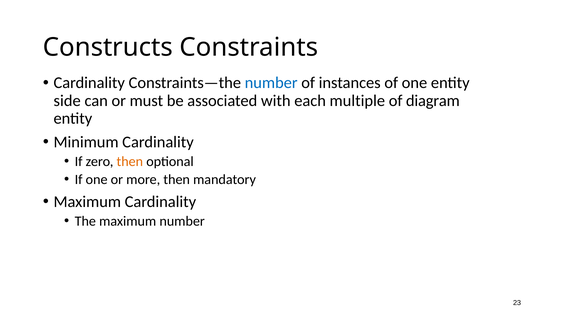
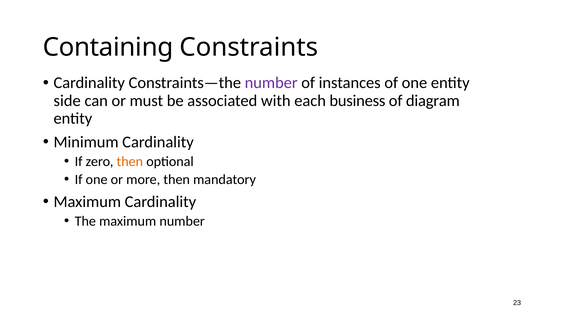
Constructs: Constructs -> Containing
number at (271, 83) colour: blue -> purple
multiple: multiple -> business
